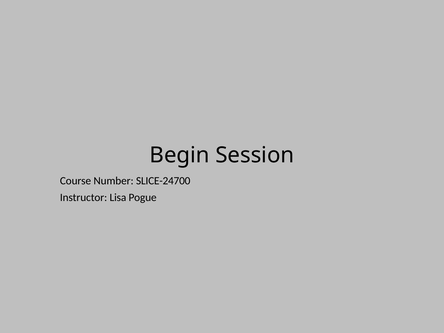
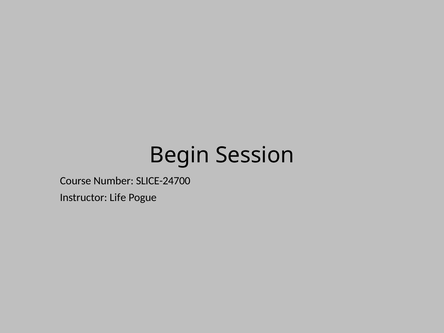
Lisa: Lisa -> Life
